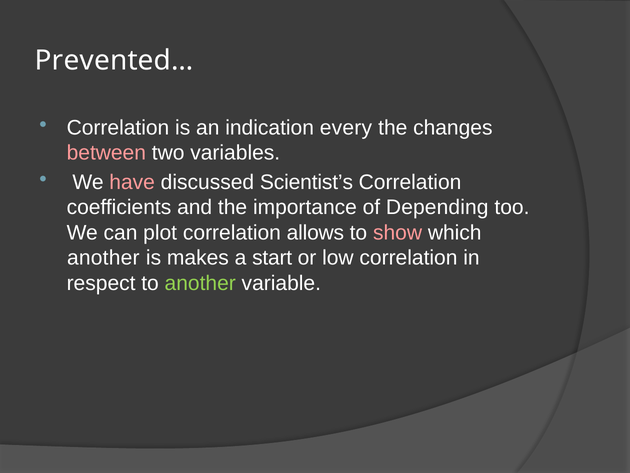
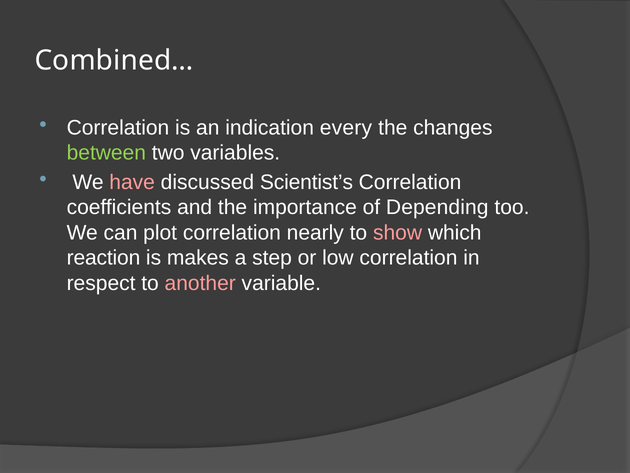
Prevented…: Prevented… -> Combined…
between colour: pink -> light green
allows: allows -> nearly
another at (103, 258): another -> reaction
start: start -> step
another at (200, 283) colour: light green -> pink
